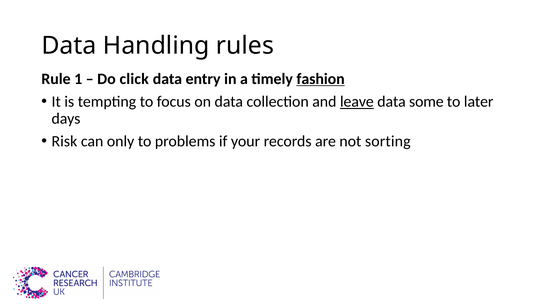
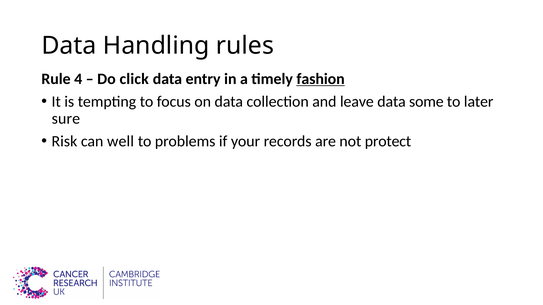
1: 1 -> 4
leave underline: present -> none
days: days -> sure
only: only -> well
sorting: sorting -> protect
